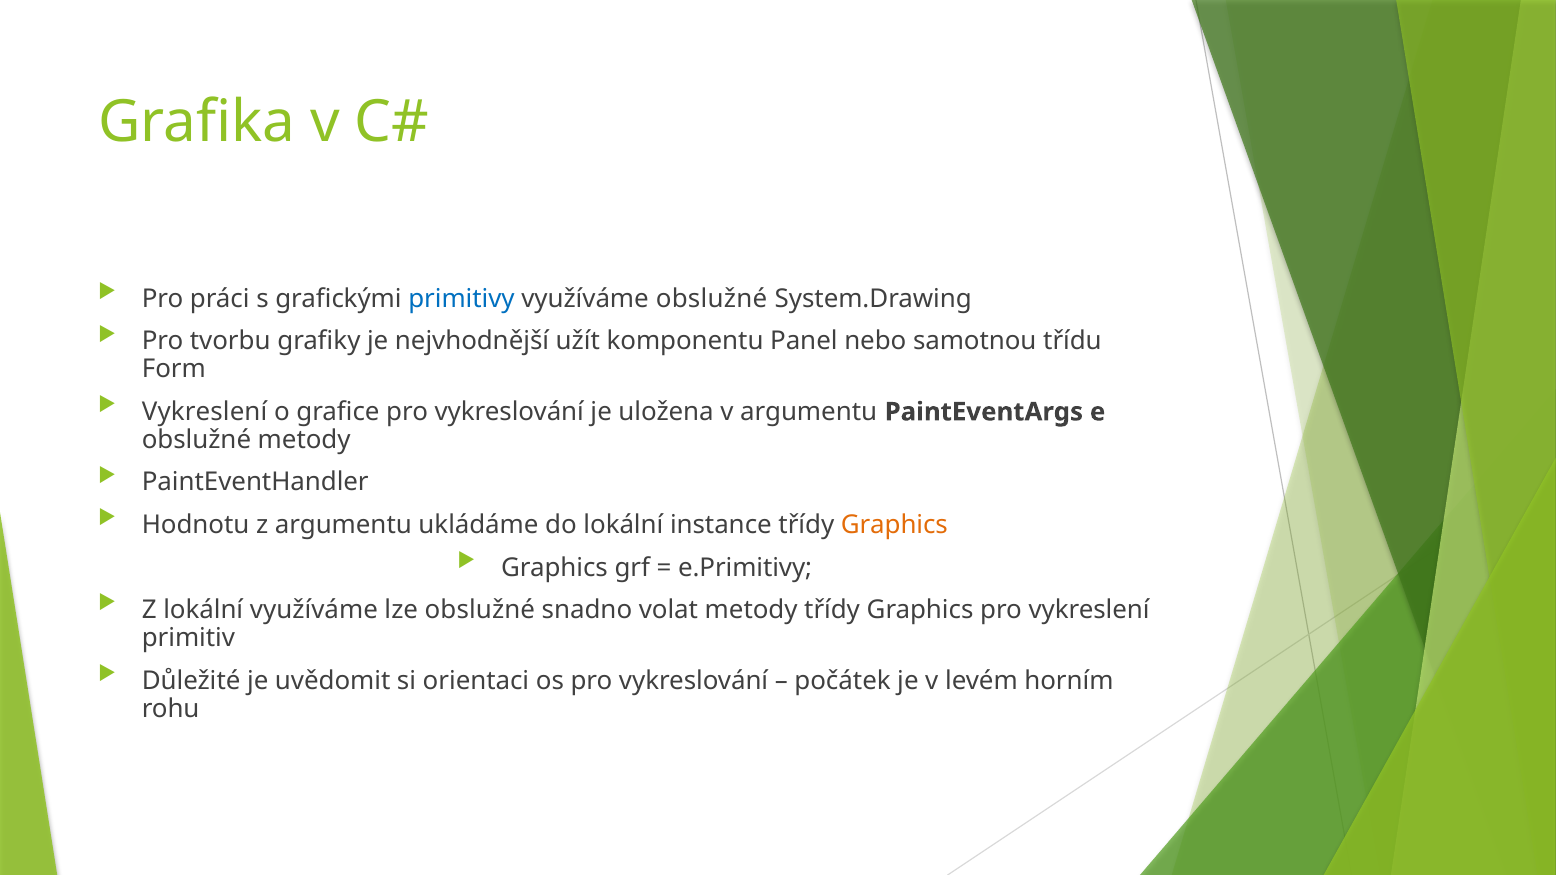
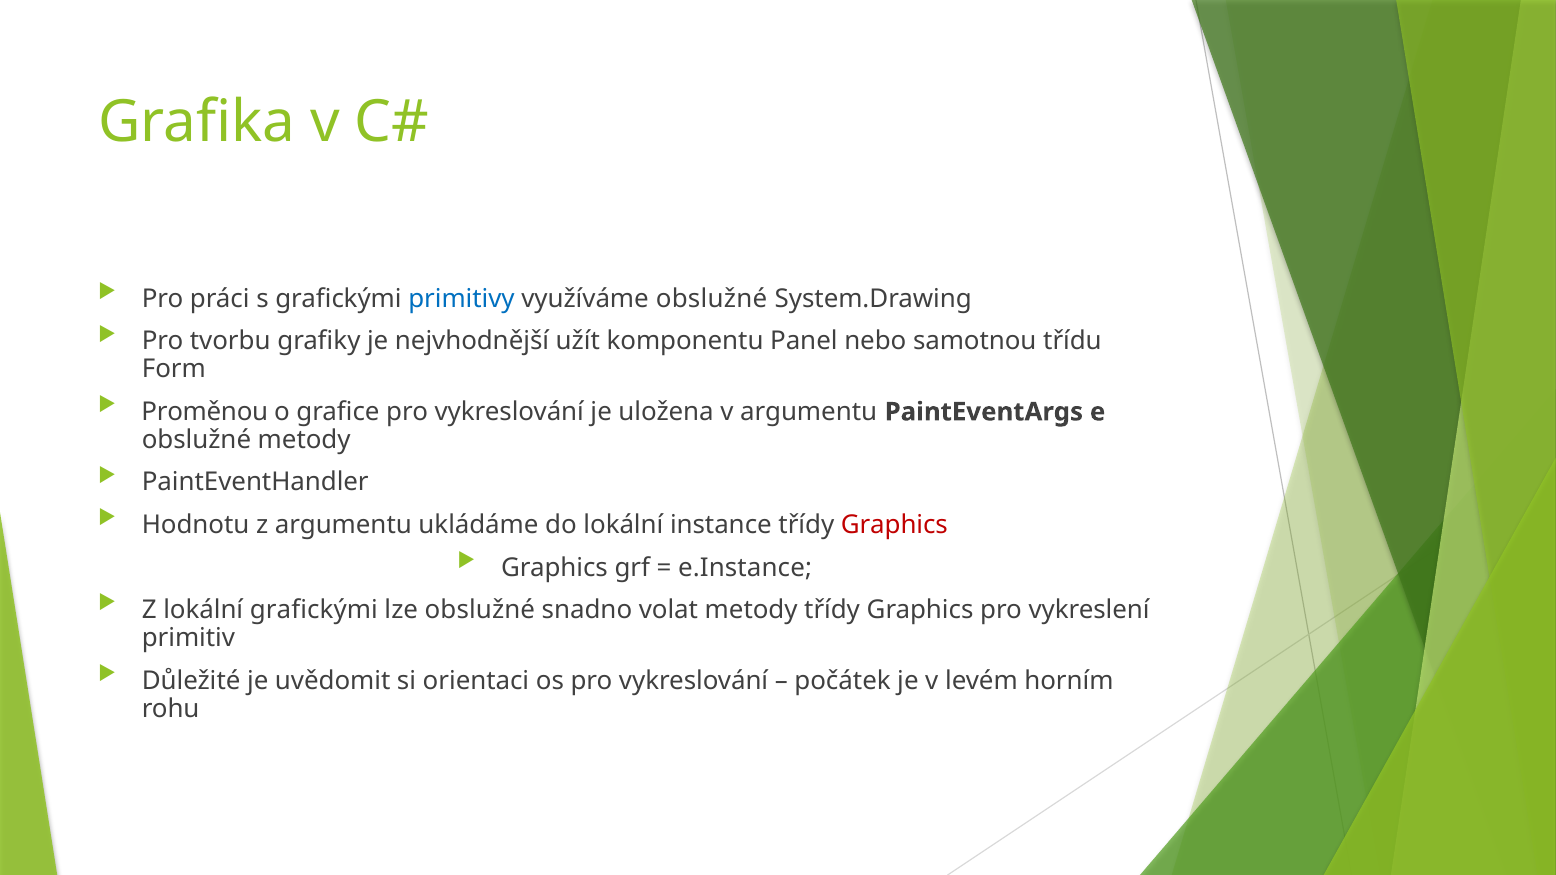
Vykreslení at (205, 412): Vykreslení -> Proměnou
Graphics at (894, 525) colour: orange -> red
e.Primitivy: e.Primitivy -> e.Instance
lokální využíváme: využíváme -> grafickými
